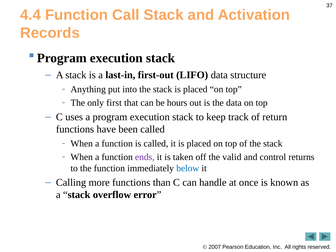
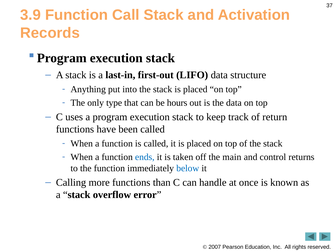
4.4: 4.4 -> 3.9
first: first -> type
ends colour: purple -> blue
valid: valid -> main
